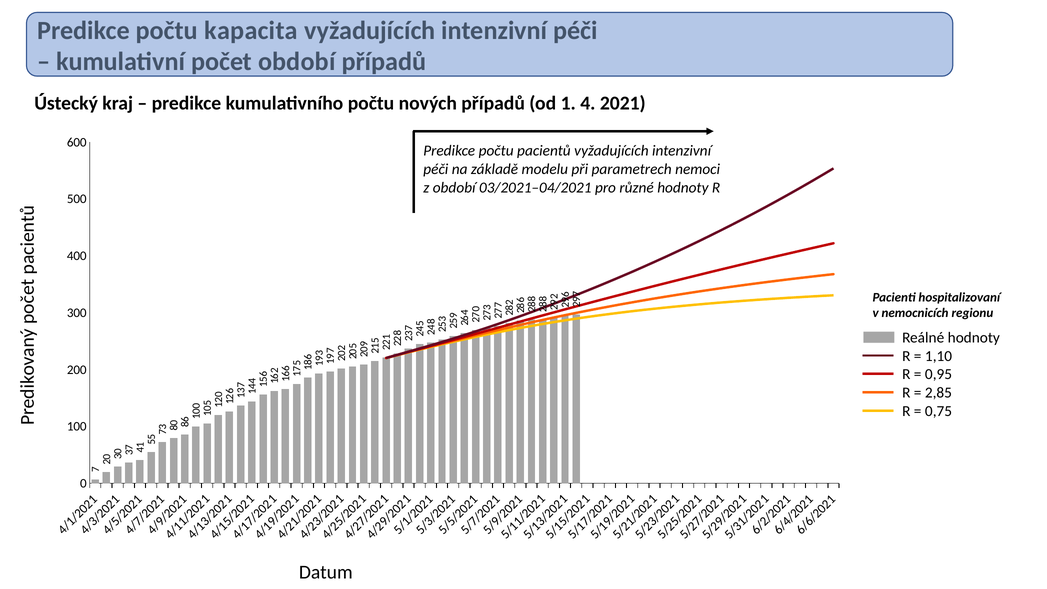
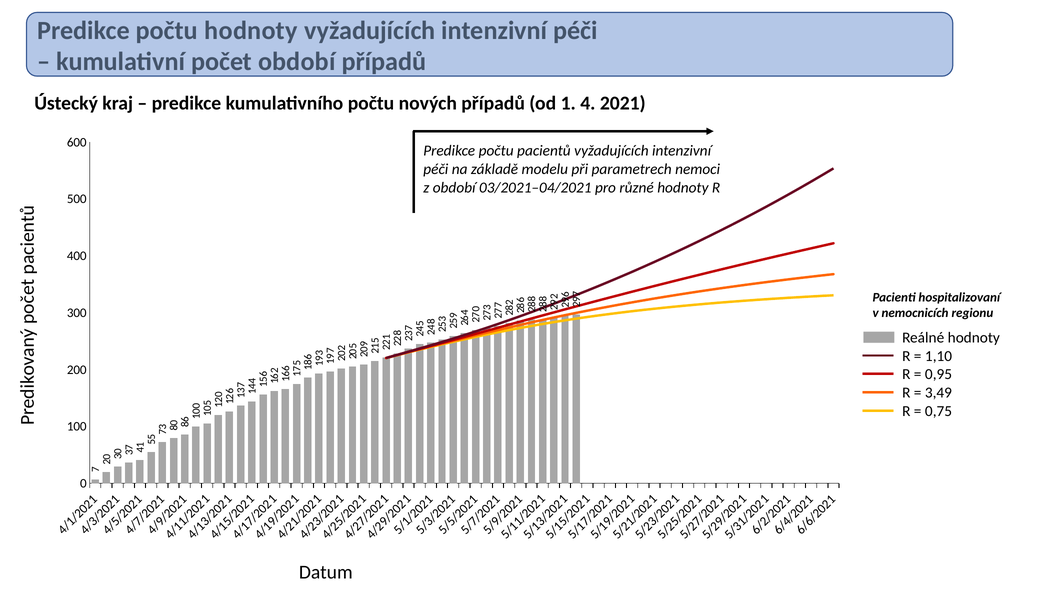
počtu kapacita: kapacita -> hodnoty
2,85: 2,85 -> 3,49
